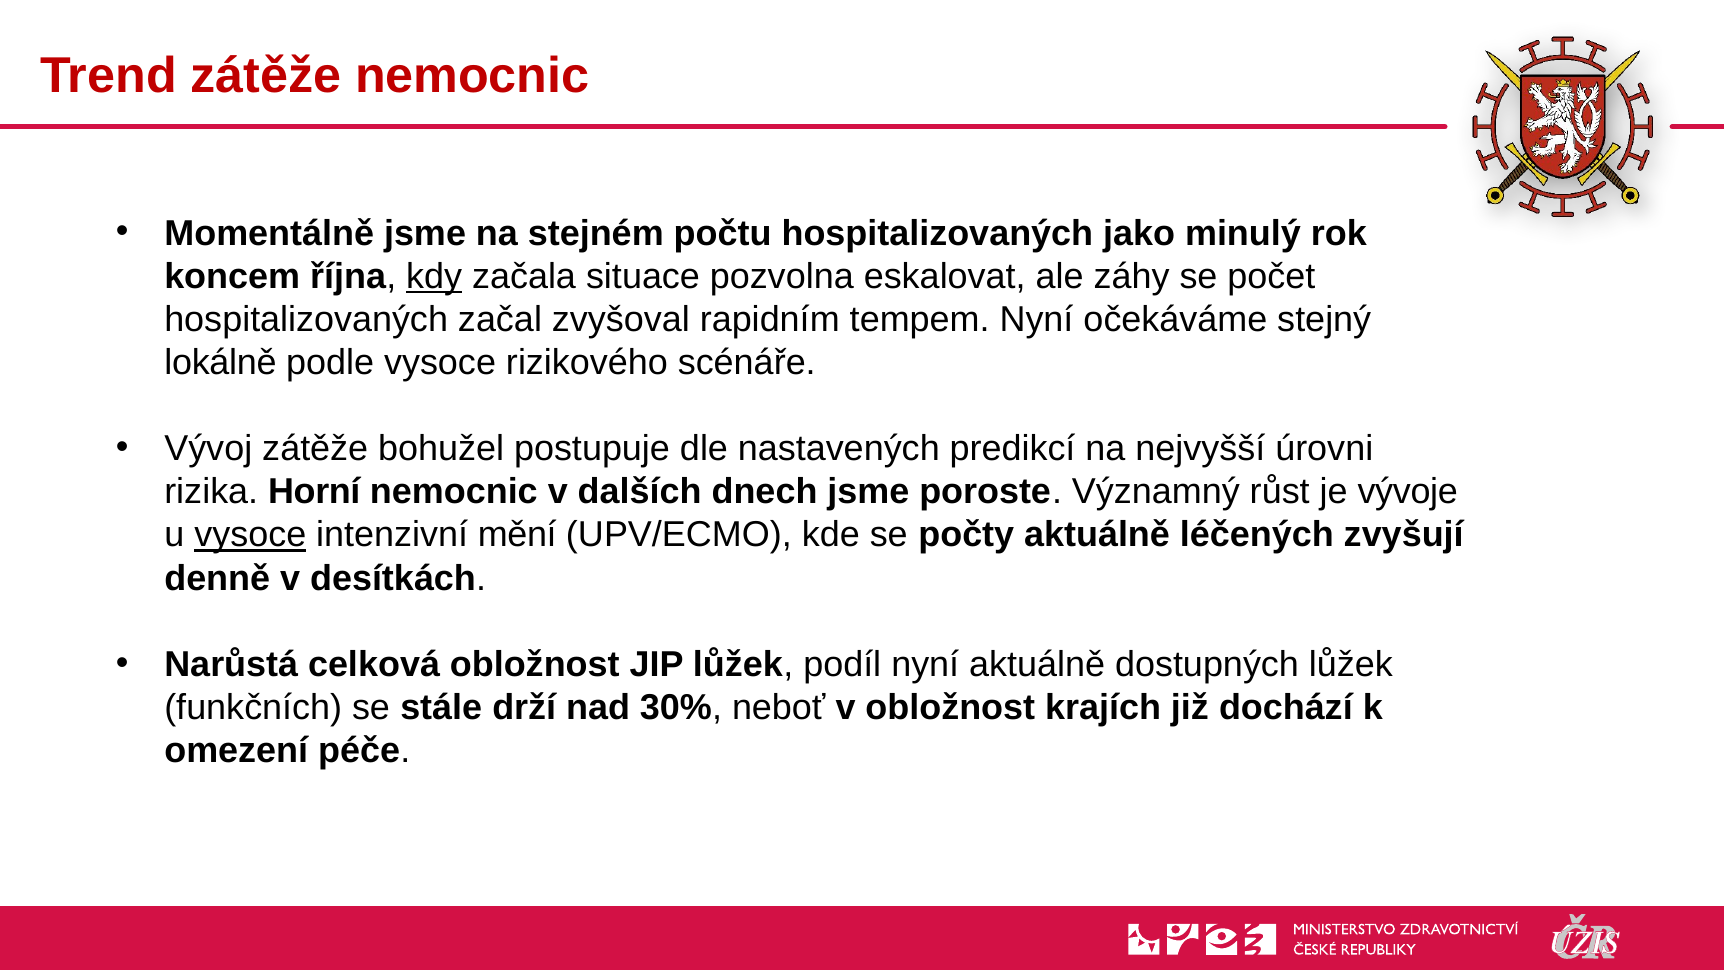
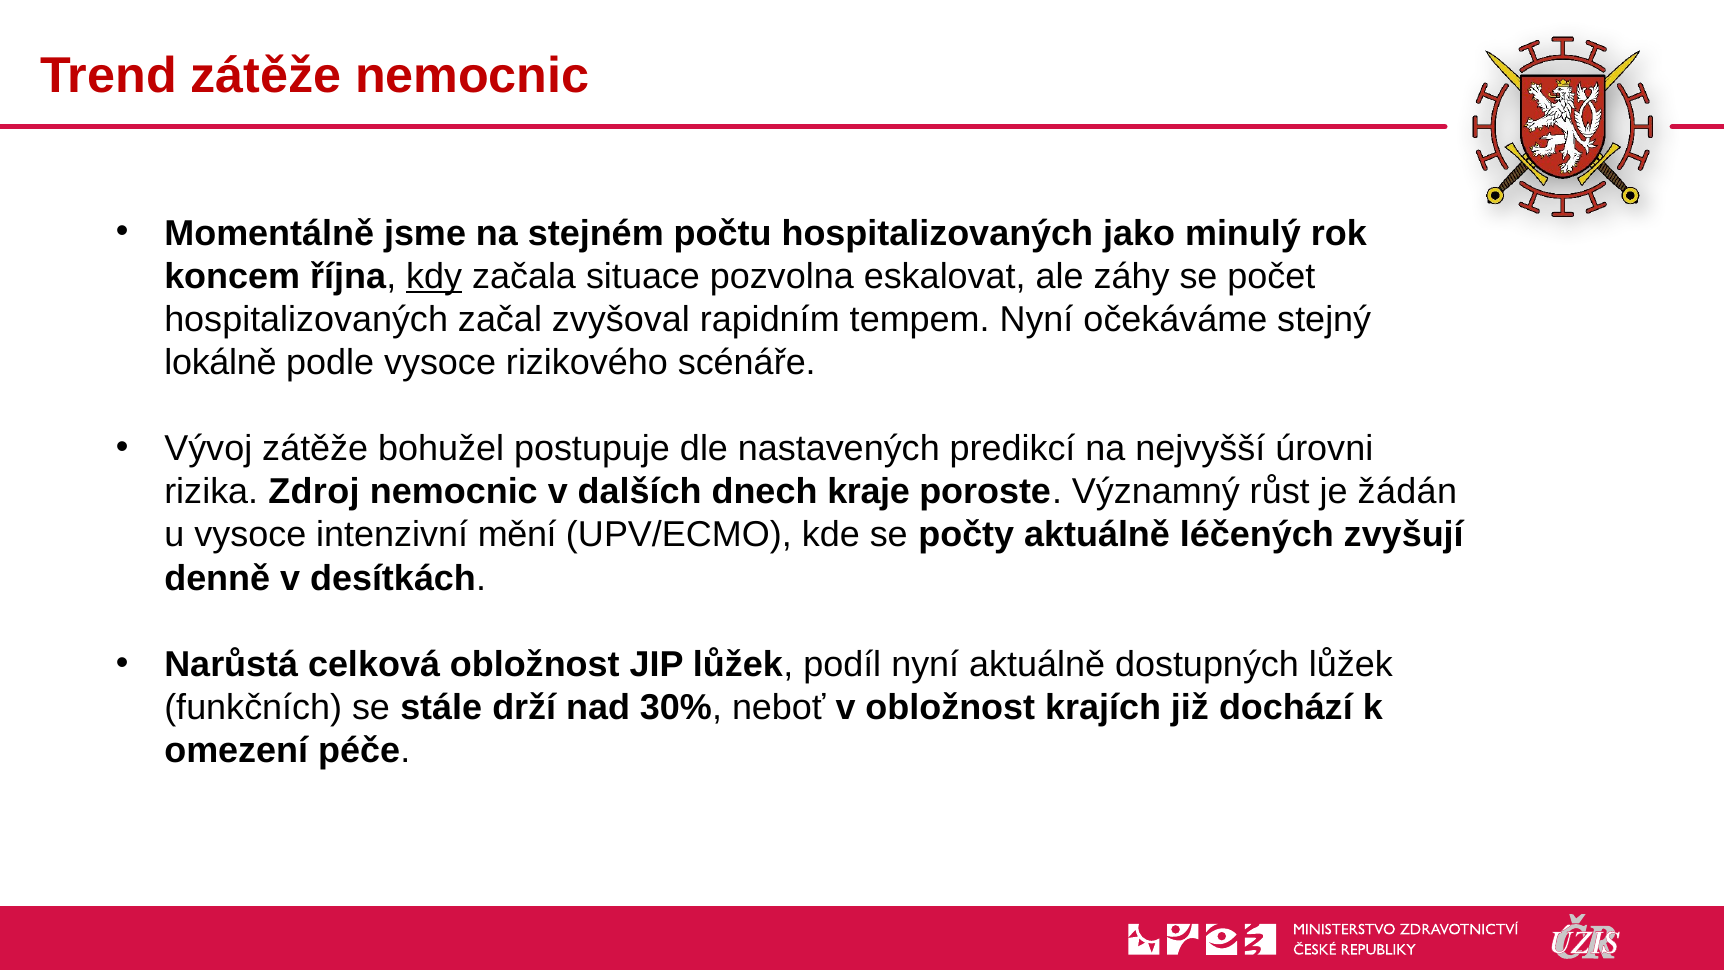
Horní: Horní -> Zdroj
dnech jsme: jsme -> kraje
vývoje: vývoje -> žádán
vysoce at (250, 535) underline: present -> none
